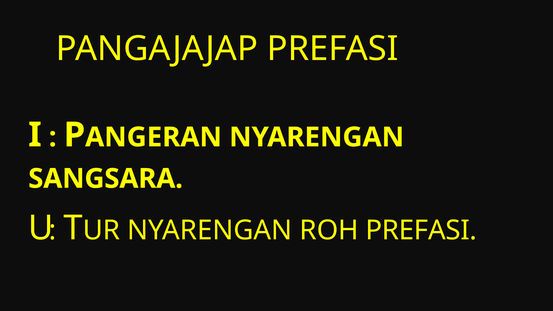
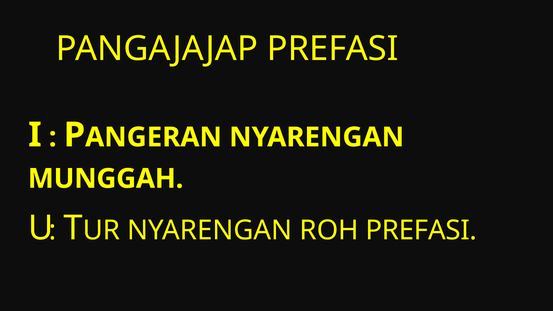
SANGSARA: SANGSARA -> MUNGGAH
